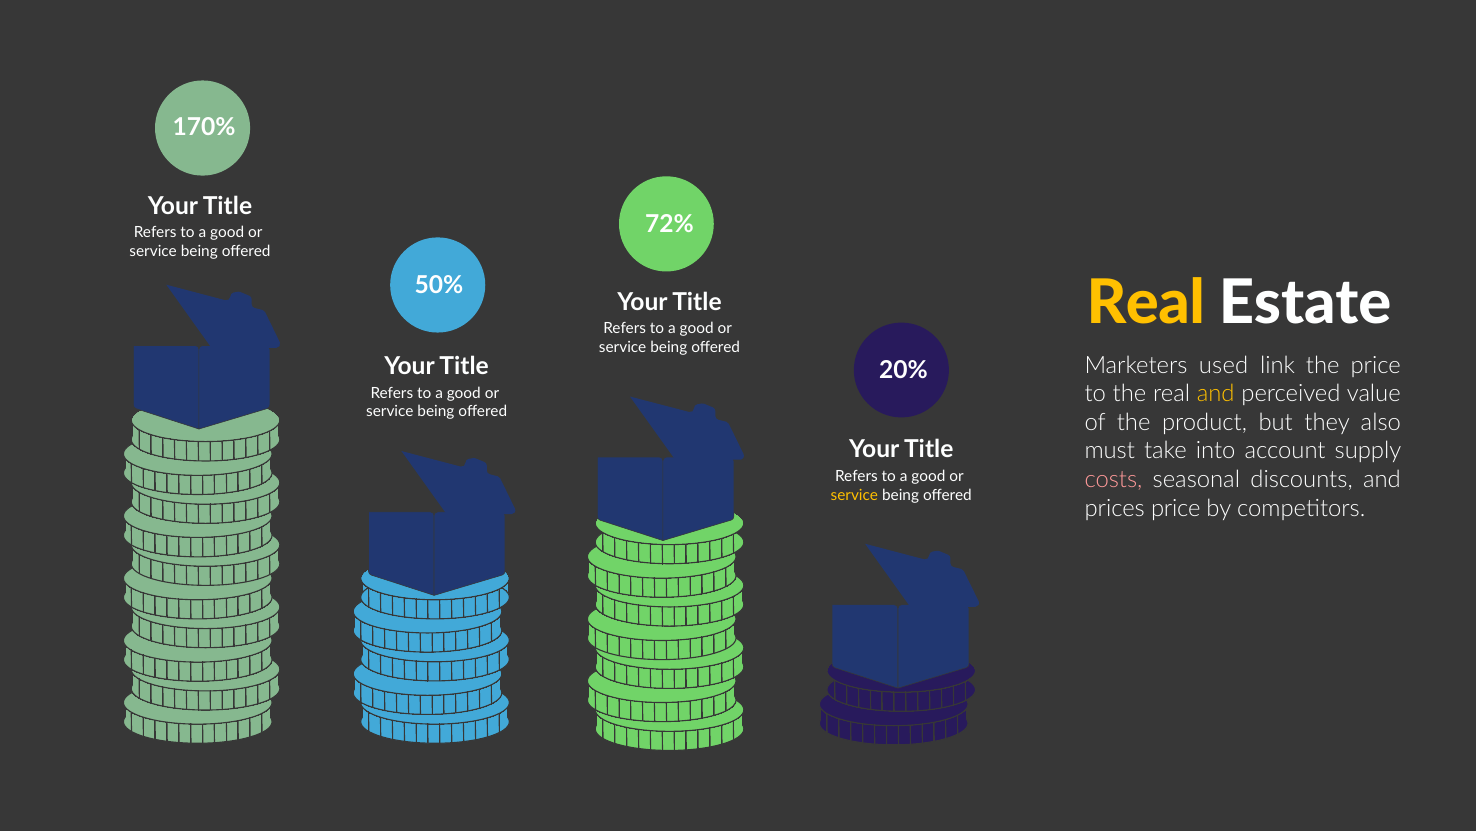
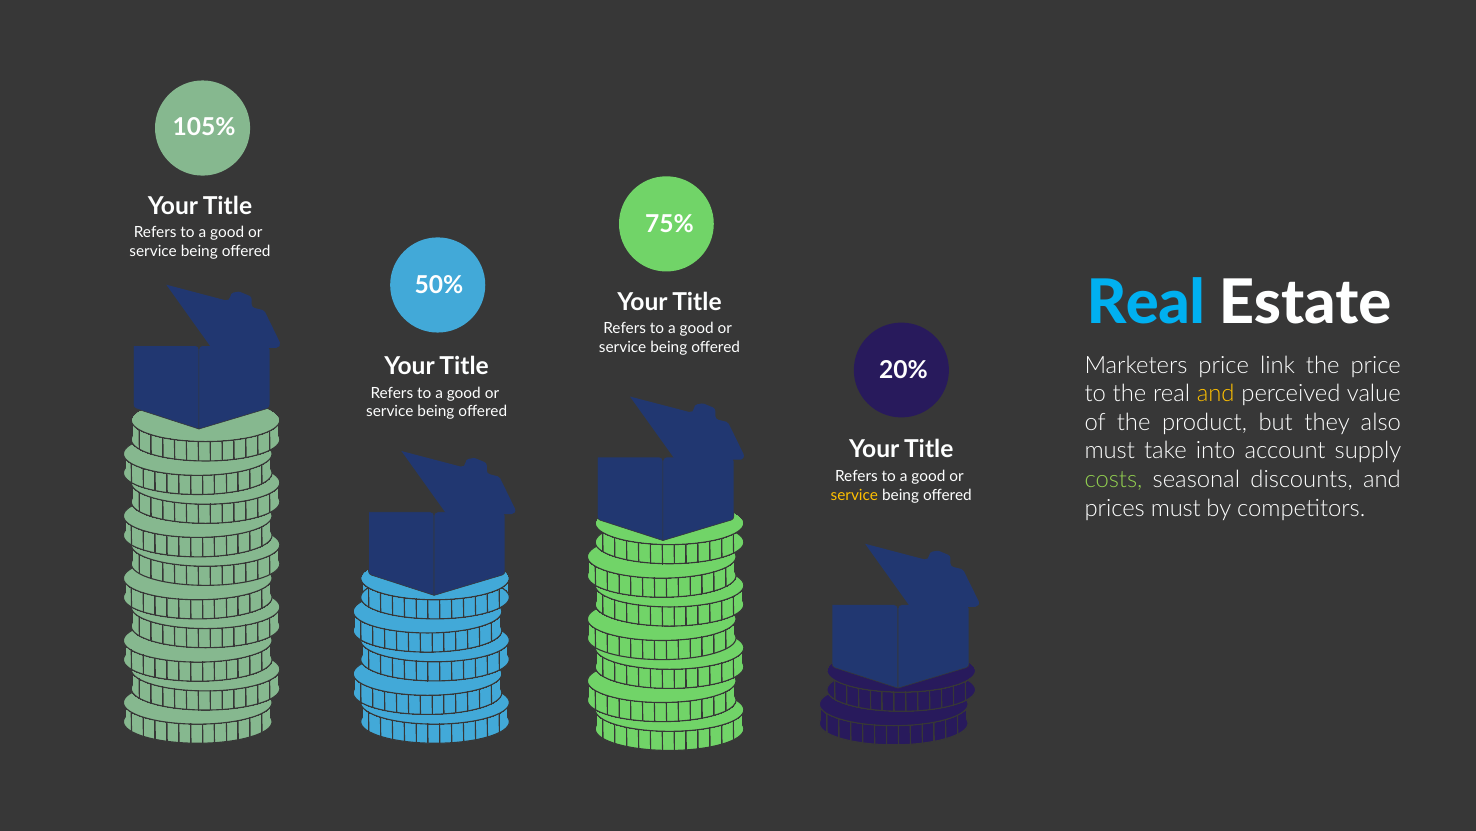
170%: 170% -> 105%
72%: 72% -> 75%
Real at (1146, 303) colour: yellow -> light blue
Marketers used: used -> price
costs colour: pink -> light green
prices price: price -> must
